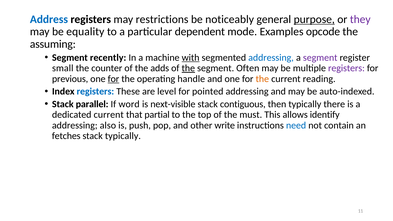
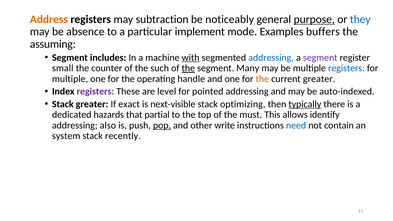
Address colour: blue -> orange
restrictions: restrictions -> subtraction
they colour: purple -> blue
equality: equality -> absence
dependent: dependent -> implement
opcode: opcode -> buffers
recently: recently -> includes
adds: adds -> such
Often: Often -> Many
registers at (346, 68) colour: purple -> blue
previous at (70, 79): previous -> multiple
for at (113, 79) underline: present -> none
current reading: reading -> greater
registers at (95, 91) colour: blue -> purple
Stack parallel: parallel -> greater
word: word -> exact
contiguous: contiguous -> optimizing
typically at (305, 104) underline: none -> present
dedicated current: current -> hazards
pop underline: none -> present
fetches: fetches -> system
stack typically: typically -> recently
